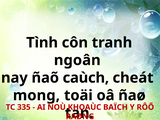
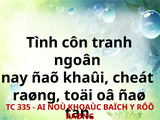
caùch: caùch -> khaûi
mong at (36, 95): mong -> raøng
